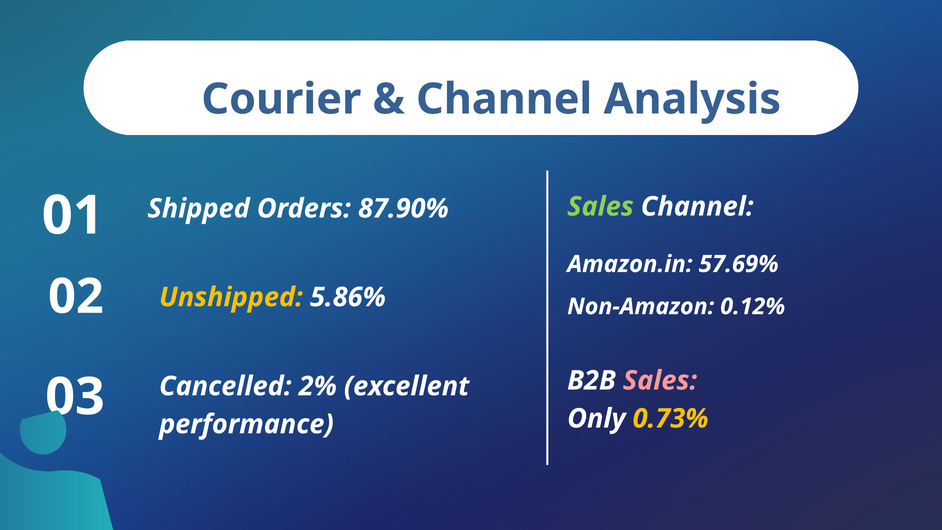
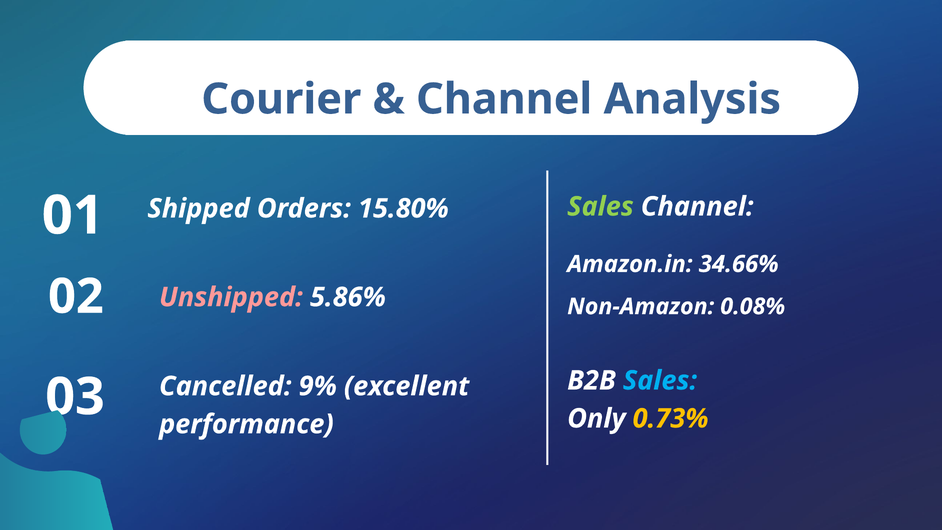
87.90%: 87.90% -> 15.80%
57.69%: 57.69% -> 34.66%
Unshipped colour: yellow -> pink
0.12%: 0.12% -> 0.08%
Sales at (660, 380) colour: pink -> light blue
2%: 2% -> 9%
